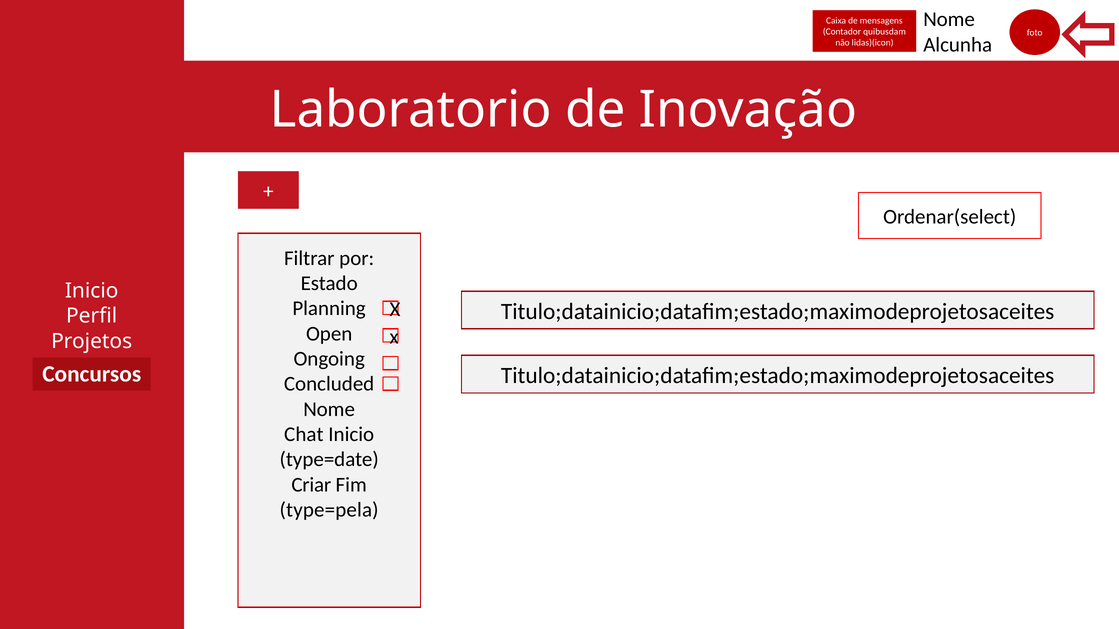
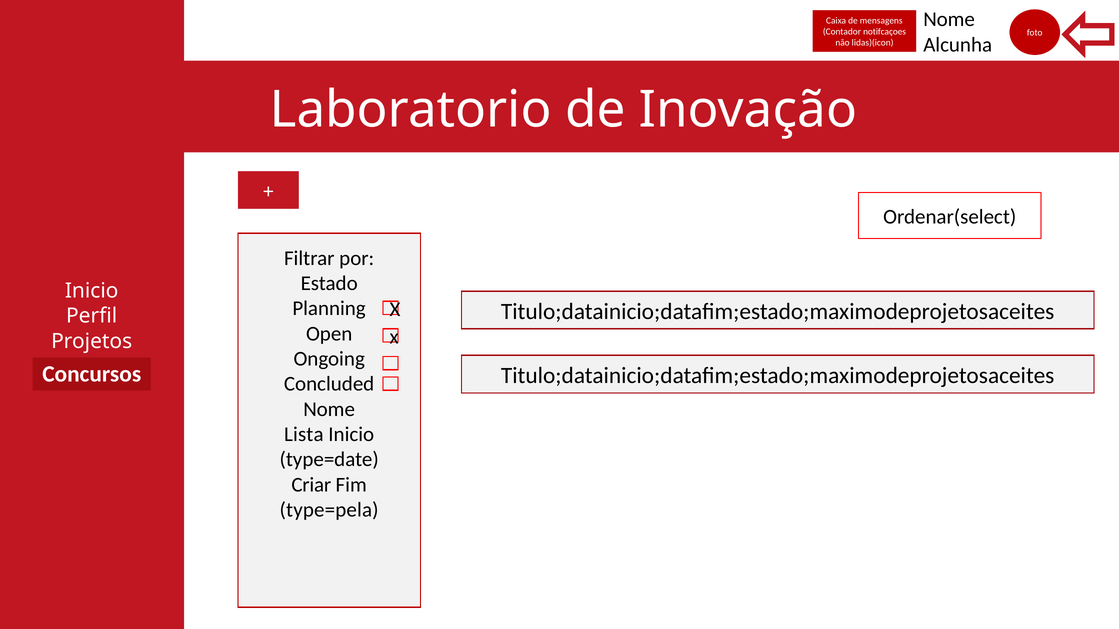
quibusdam: quibusdam -> notifcaçoes
Chat: Chat -> Lista
